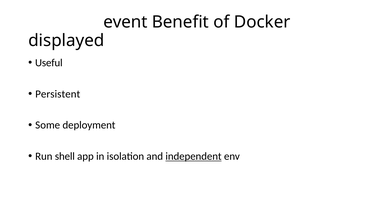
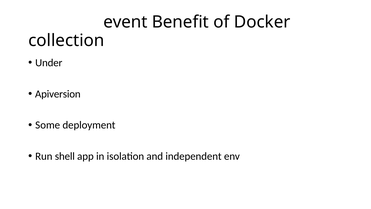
displayed: displayed -> collection
Useful: Useful -> Under
Persistent: Persistent -> Apiversion
independent underline: present -> none
